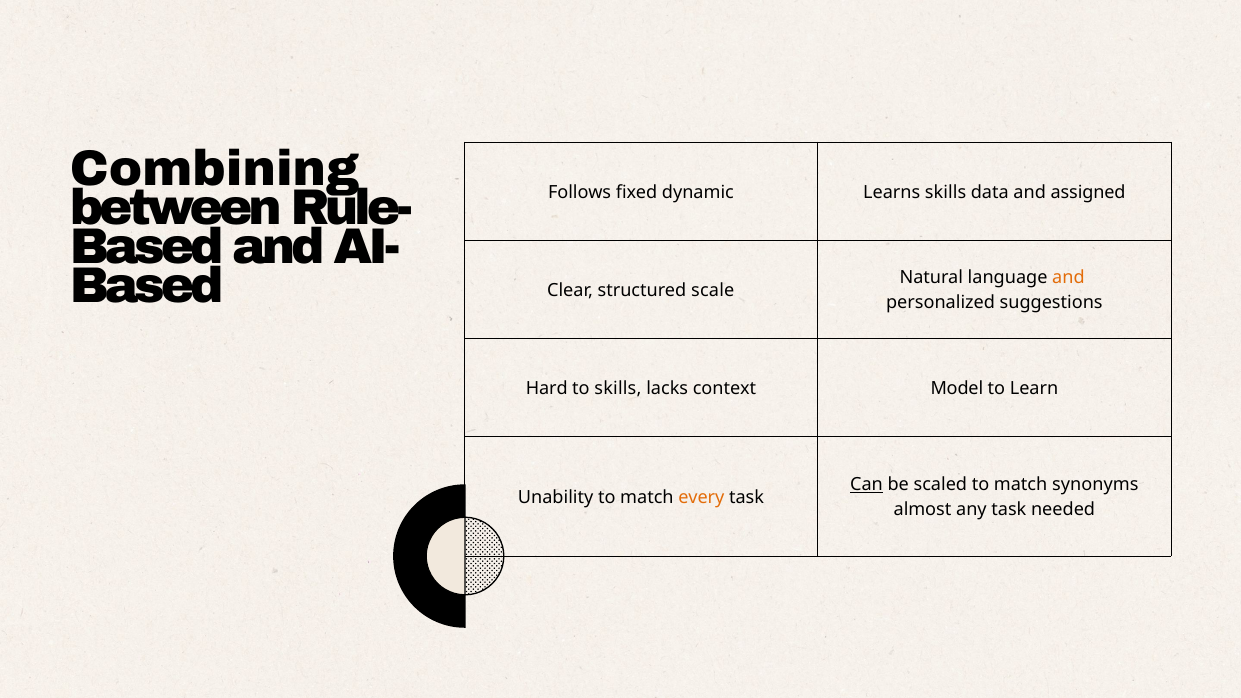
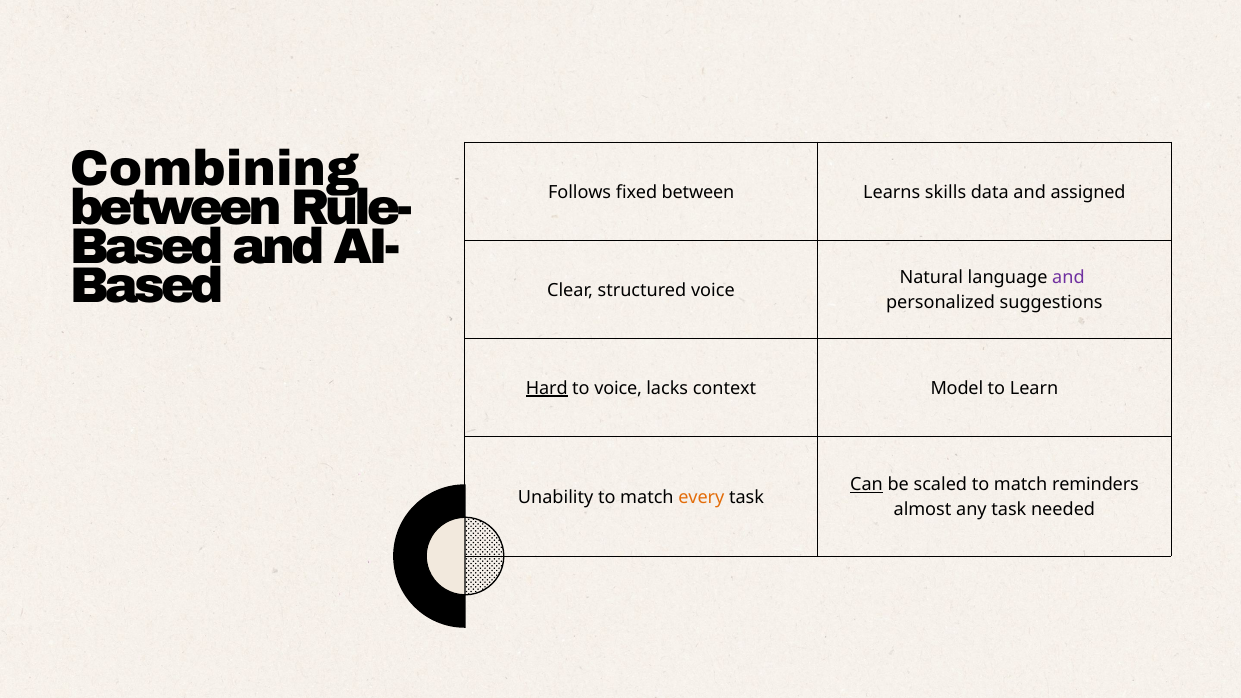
fixed dynamic: dynamic -> between
and at (1068, 278) colour: orange -> purple
structured scale: scale -> voice
Hard underline: none -> present
to skills: skills -> voice
synonyms: synonyms -> reminders
